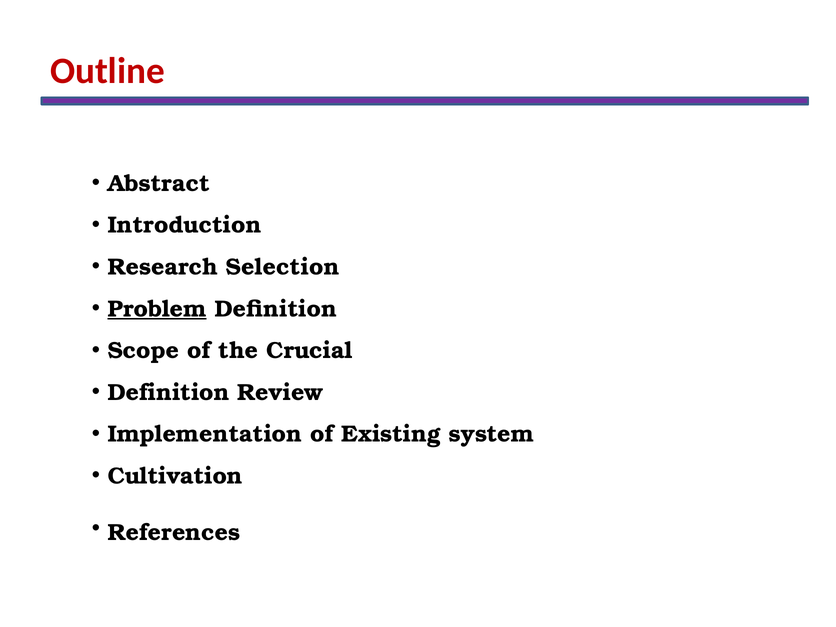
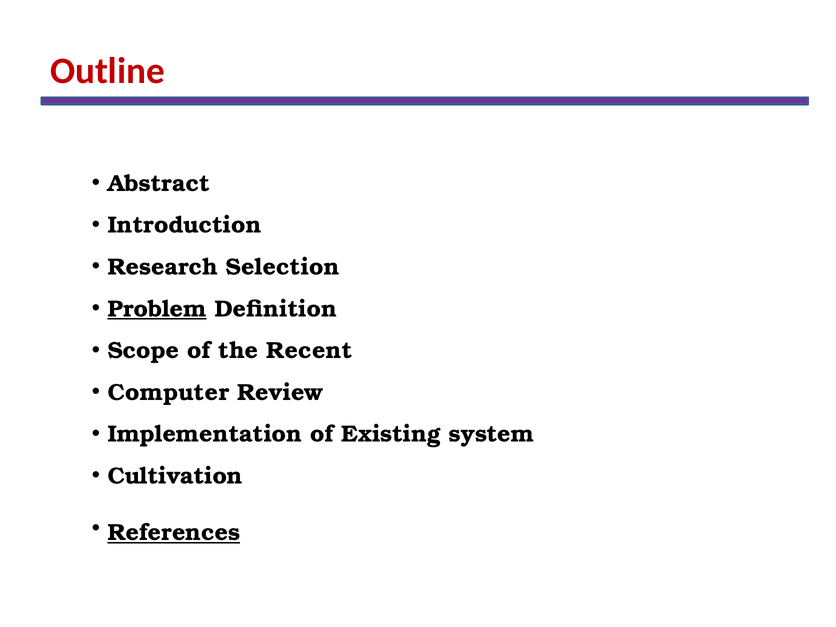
Crucial: Crucial -> Recent
Definition at (169, 393): Definition -> Computer
References underline: none -> present
